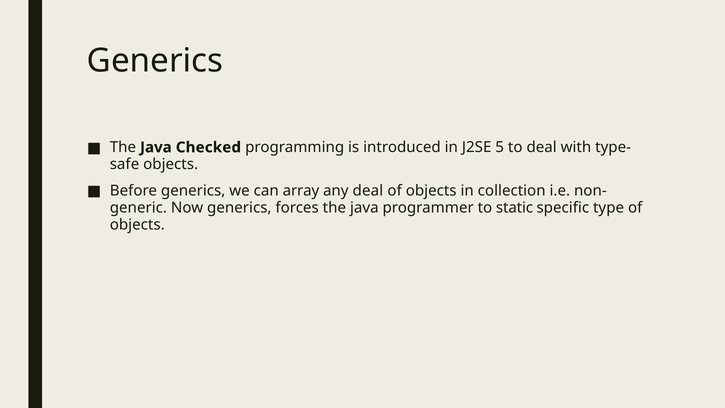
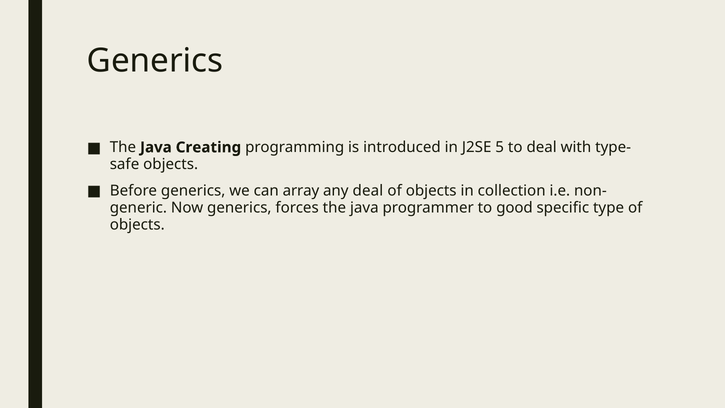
Checked: Checked -> Creating
static: static -> good
